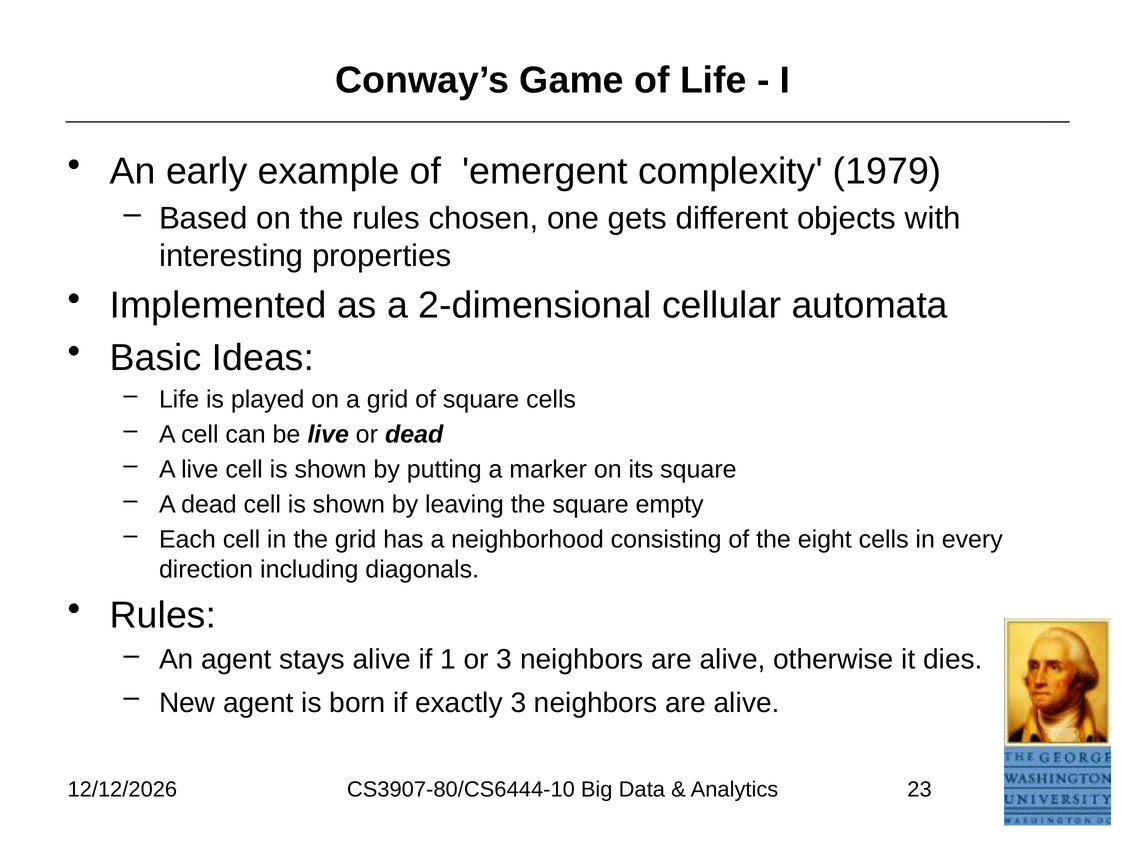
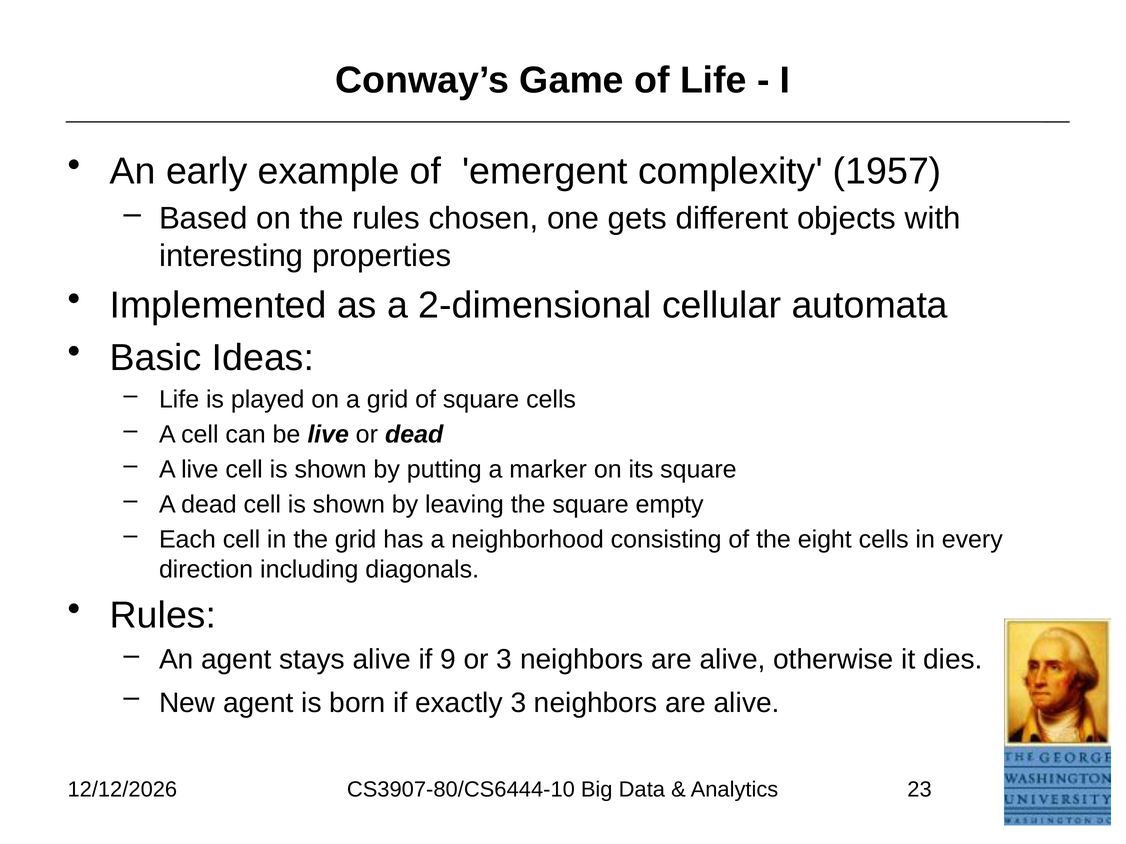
1979: 1979 -> 1957
1: 1 -> 9
